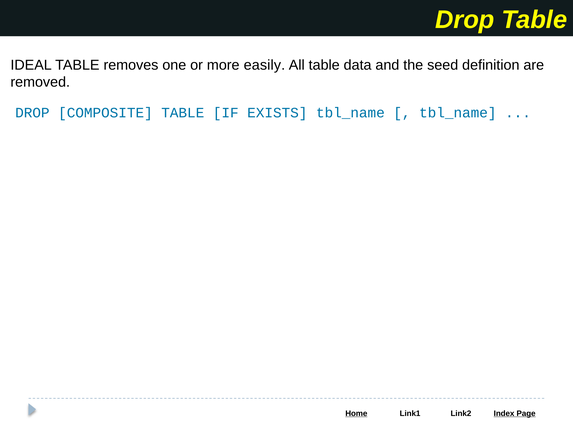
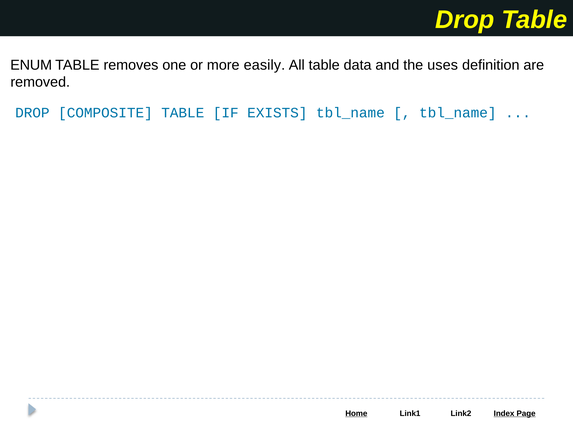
IDEAL: IDEAL -> ENUM
seed: seed -> uses
